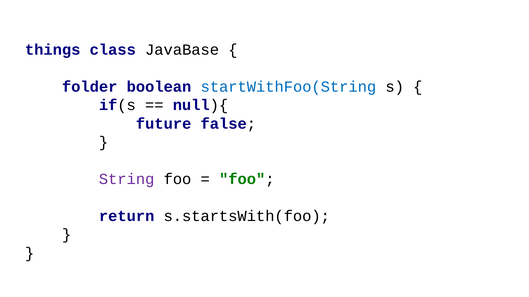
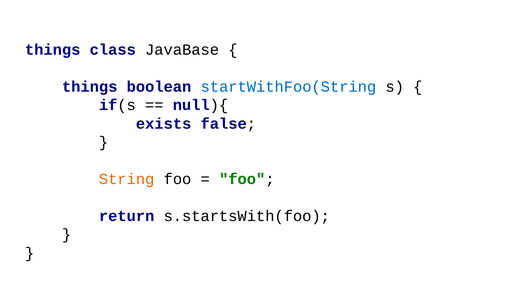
folder at (90, 87): folder -> things
future: future -> exists
String colour: purple -> orange
